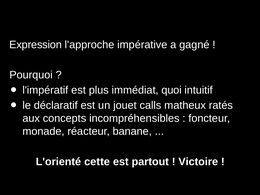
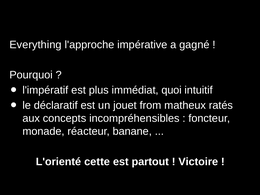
Expression: Expression -> Everything
calls: calls -> from
